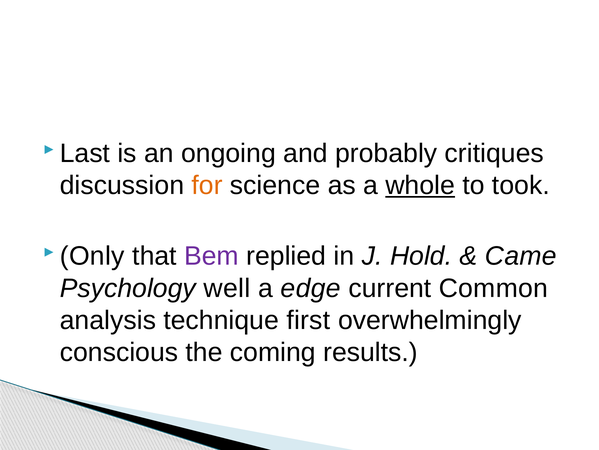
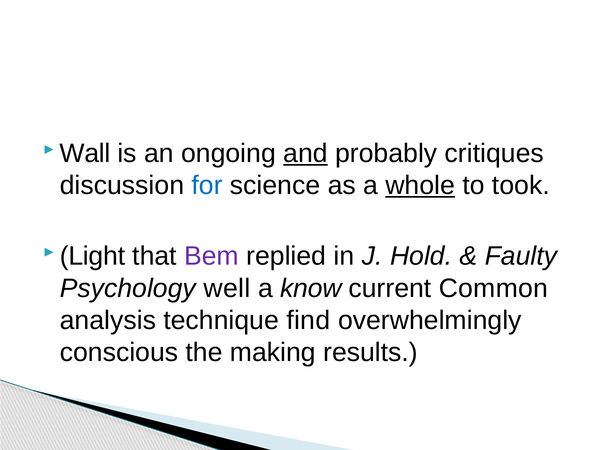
Last: Last -> Wall
and underline: none -> present
for colour: orange -> blue
Only: Only -> Light
Came: Came -> Faulty
edge: edge -> know
first: first -> find
coming: coming -> making
